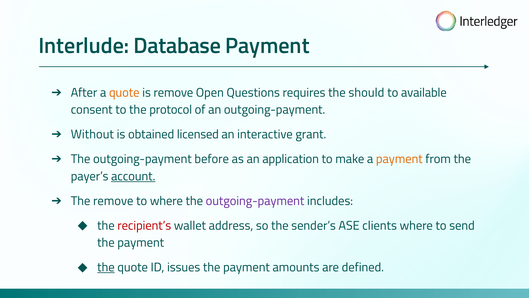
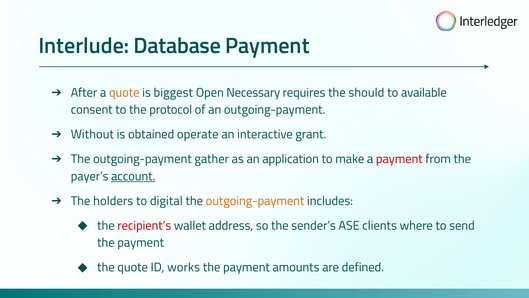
is remove: remove -> biggest
Questions: Questions -> Necessary
licensed: licensed -> operate
before: before -> gather
payment at (399, 159) colour: orange -> red
The remove: remove -> holders
to where: where -> digital
outgoing-payment at (255, 201) colour: purple -> orange
the at (106, 267) underline: present -> none
issues: issues -> works
